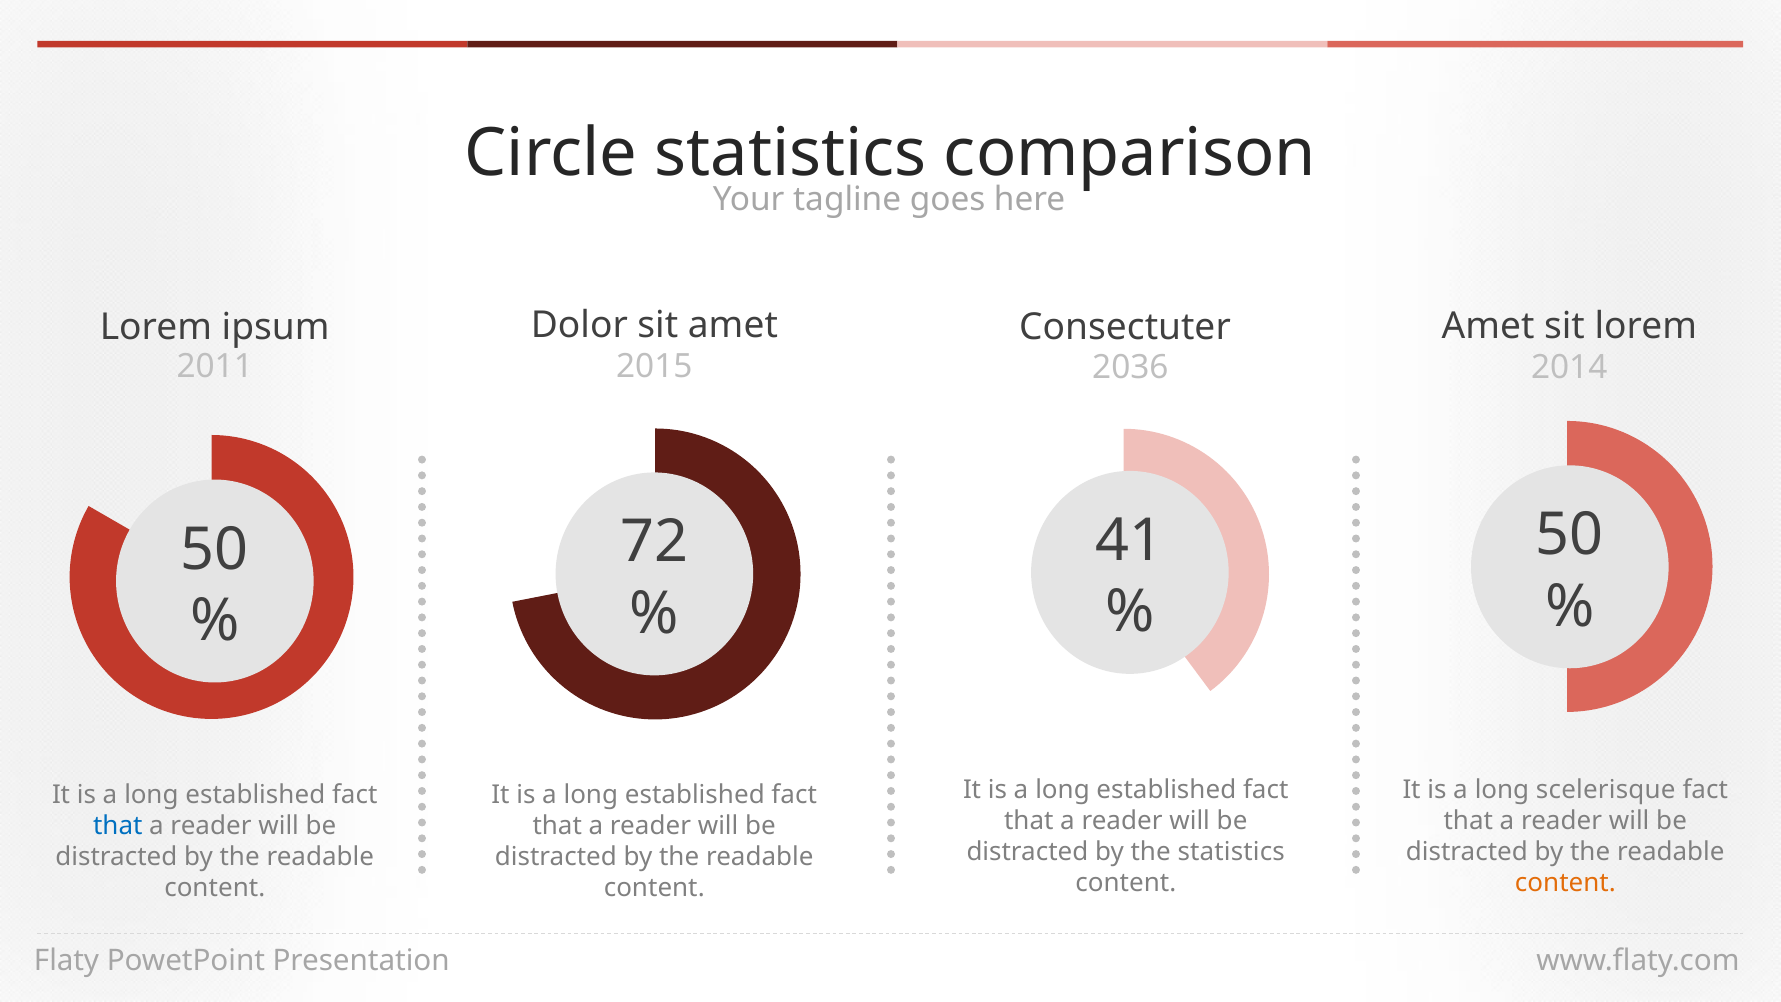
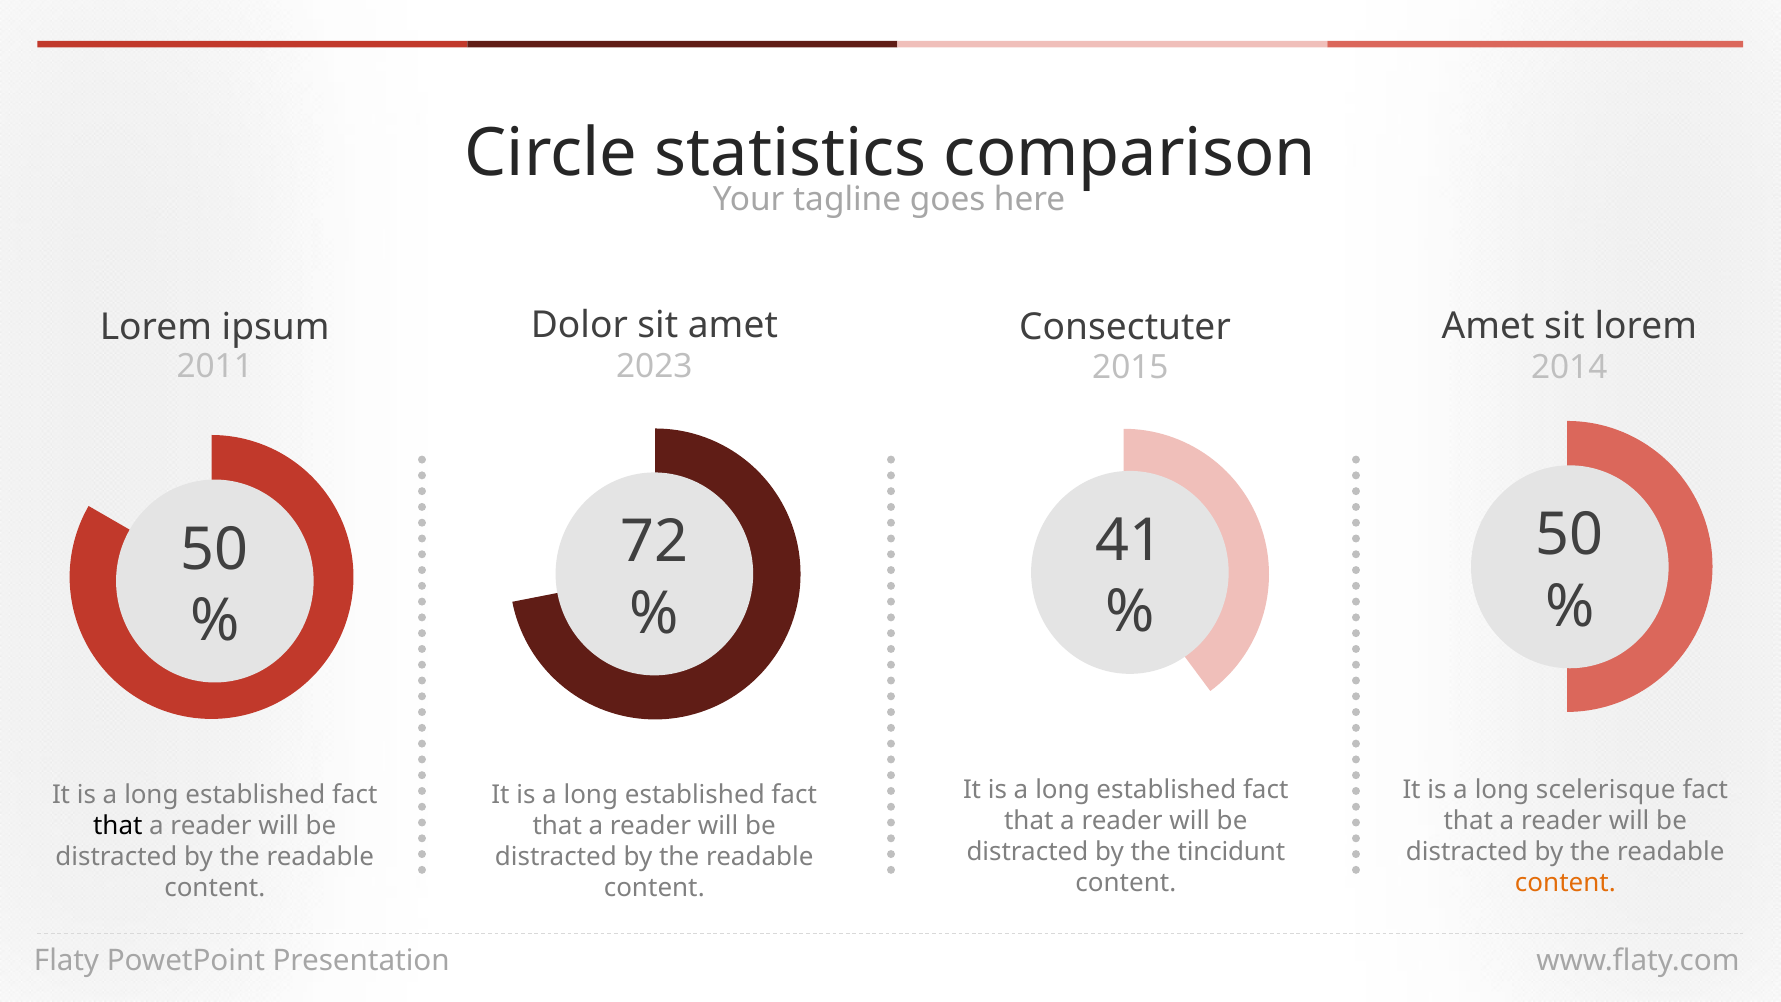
2015: 2015 -> 2023
2036: 2036 -> 2015
that at (118, 826) colour: blue -> black
the statistics: statistics -> tincidunt
